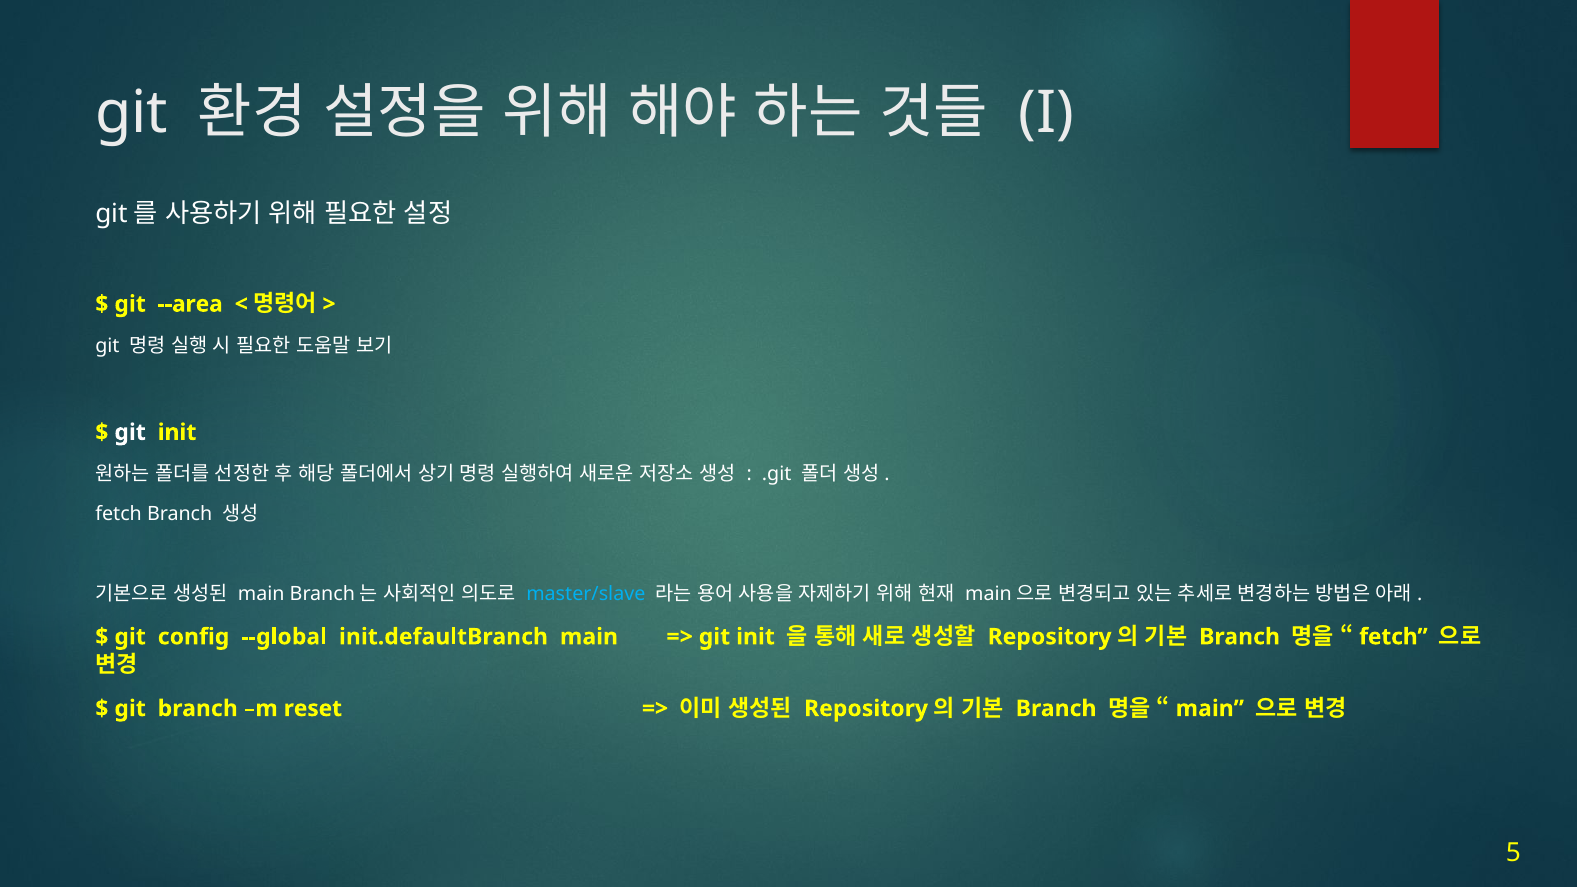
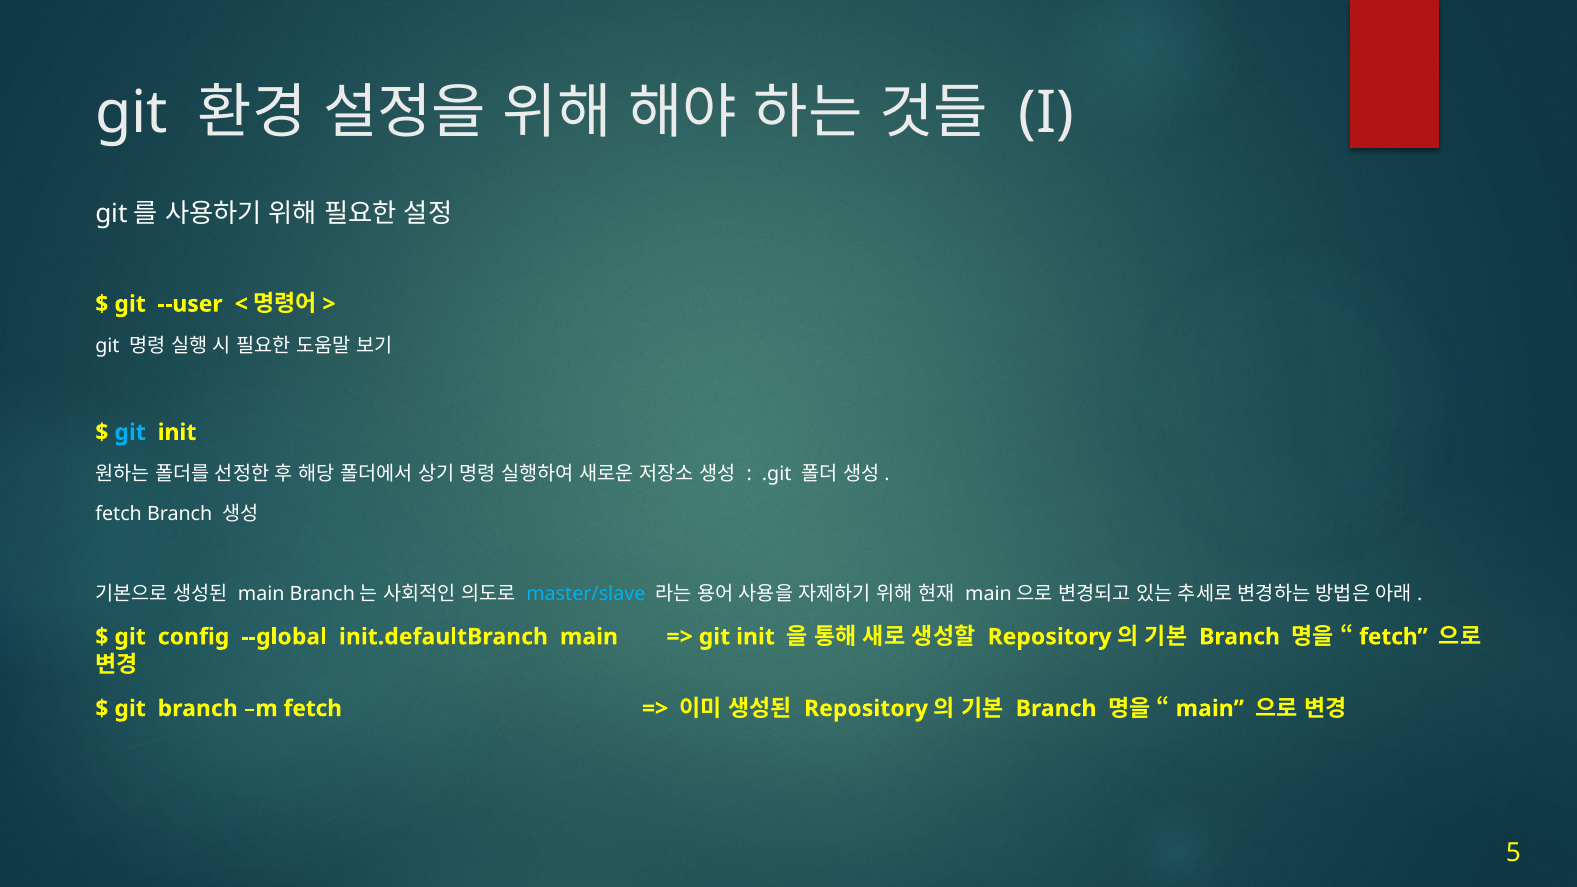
--area: --area -> --user
git at (130, 432) colour: white -> light blue
m reset: reset -> fetch
